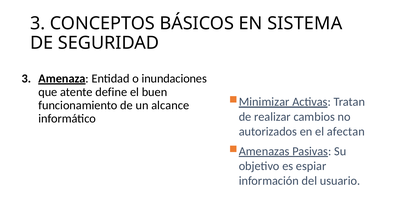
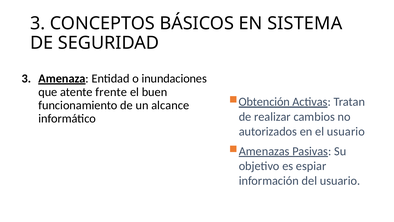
define: define -> frente
Minimizar: Minimizar -> Obtención
el afectan: afectan -> usuario
